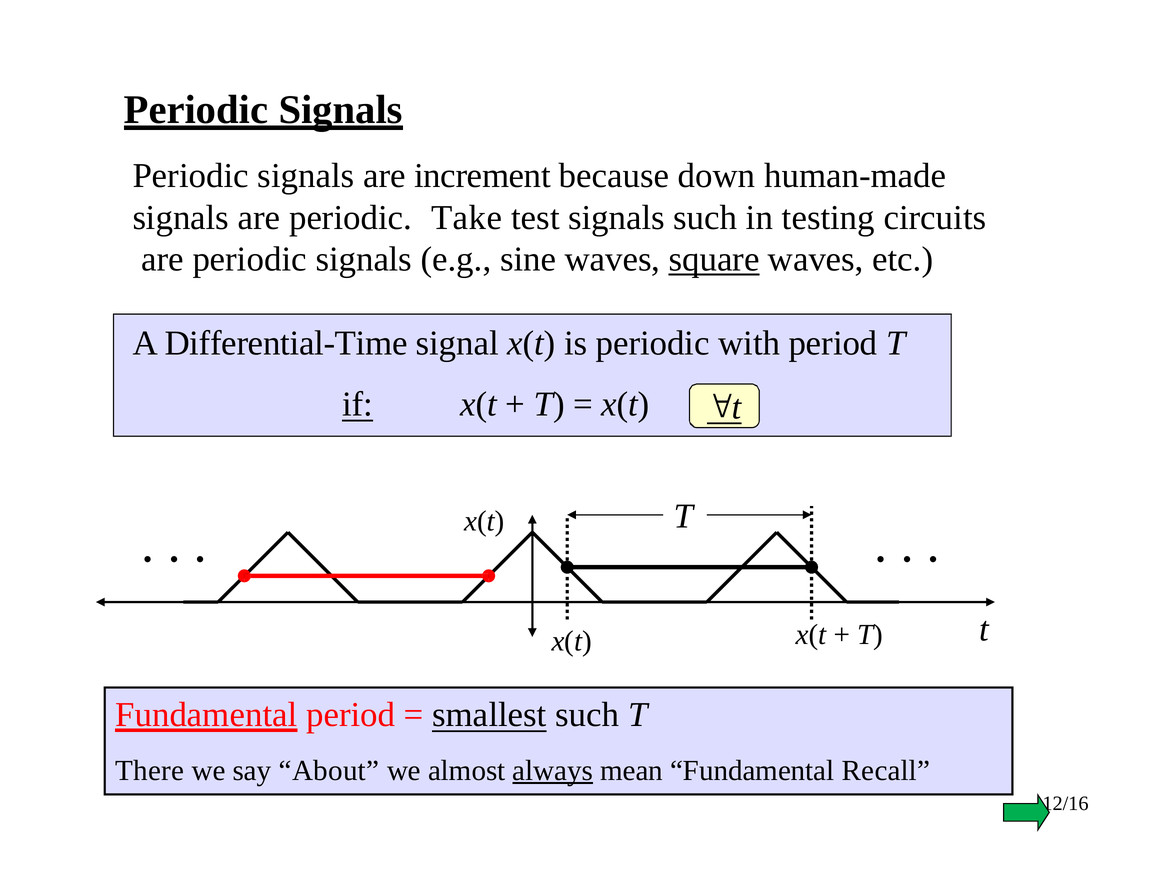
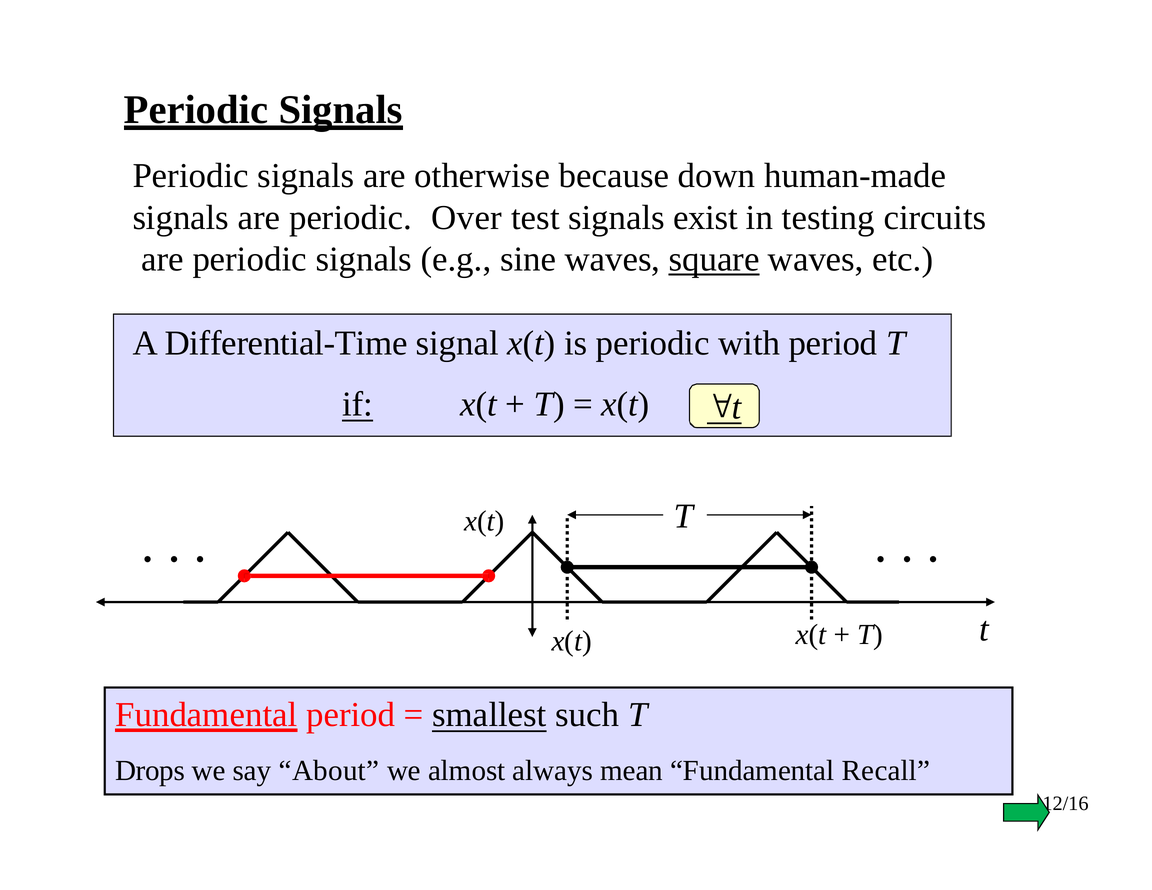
increment: increment -> otherwise
Take: Take -> Over
signals such: such -> exist
There: There -> Drops
always underline: present -> none
